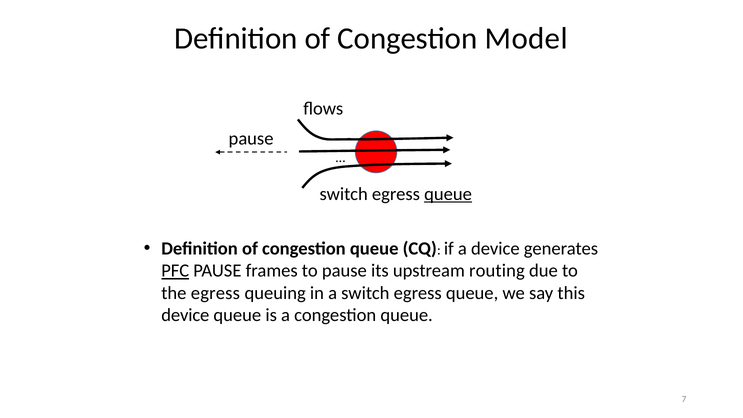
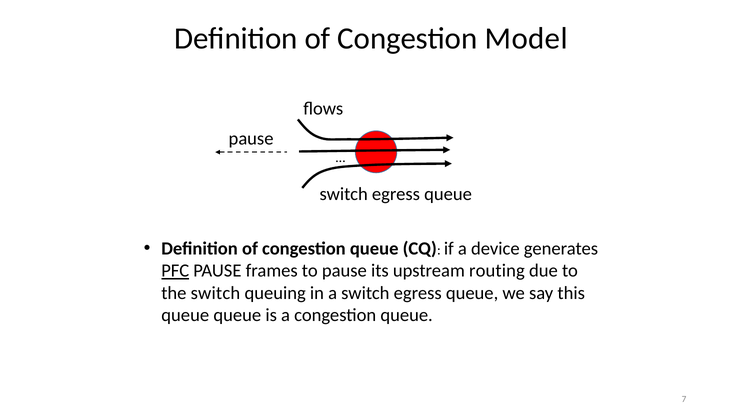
queue at (448, 194) underline: present -> none
the egress: egress -> switch
device at (185, 315): device -> queue
